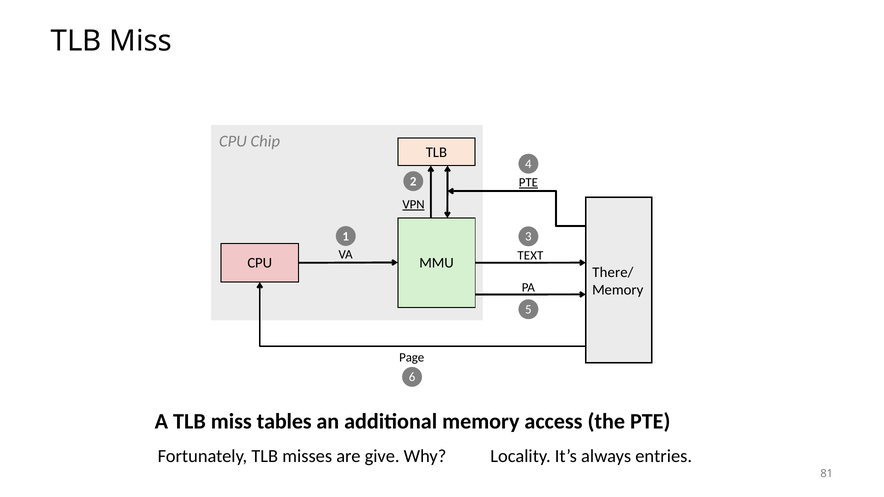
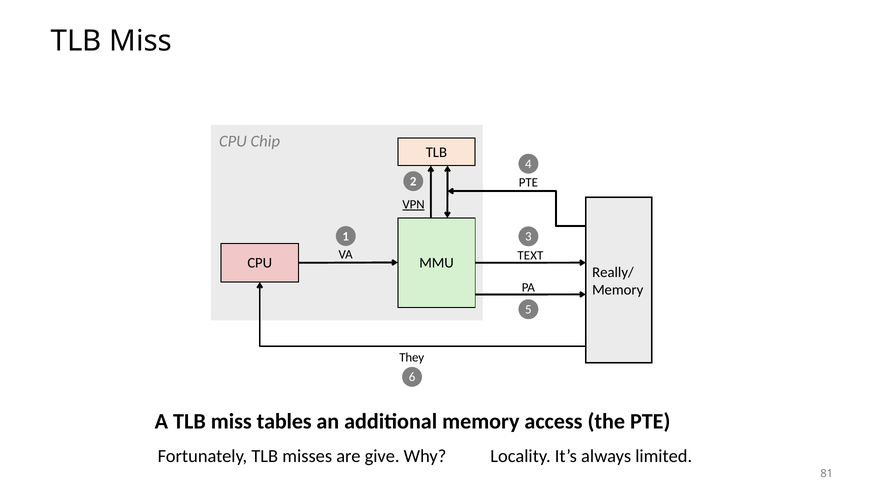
PTE at (528, 183) underline: present -> none
There/: There/ -> Really/
Page: Page -> They
entries: entries -> limited
